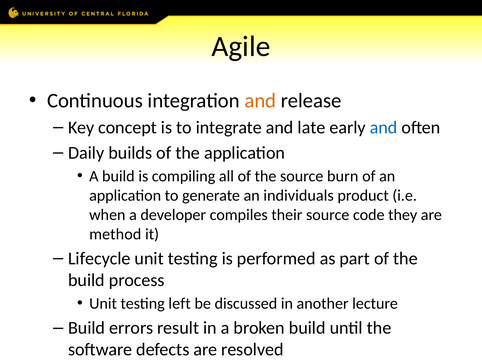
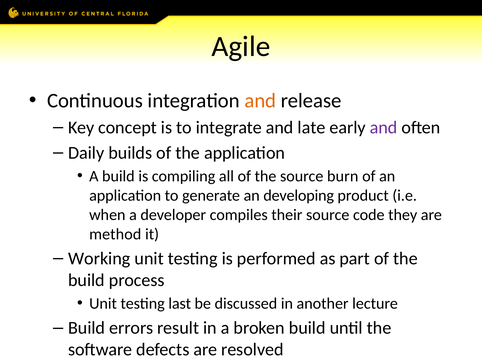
and at (384, 128) colour: blue -> purple
individuals: individuals -> developing
Lifecycle: Lifecycle -> Working
left: left -> last
